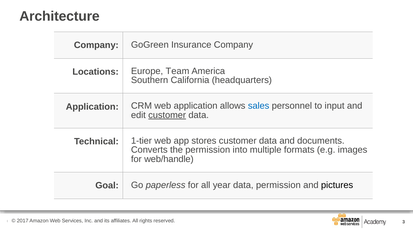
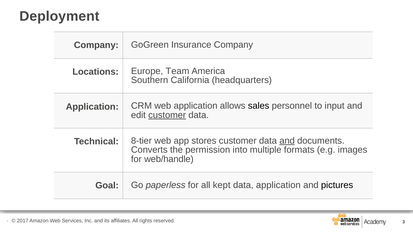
Architecture: Architecture -> Deployment
sales colour: blue -> black
1-tier: 1-tier -> 8-tier
and at (287, 141) underline: none -> present
year: year -> kept
data permission: permission -> application
